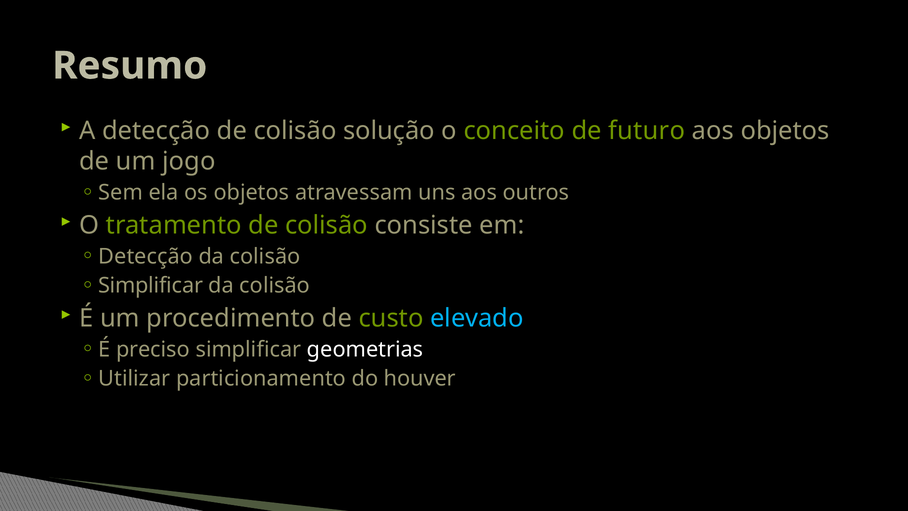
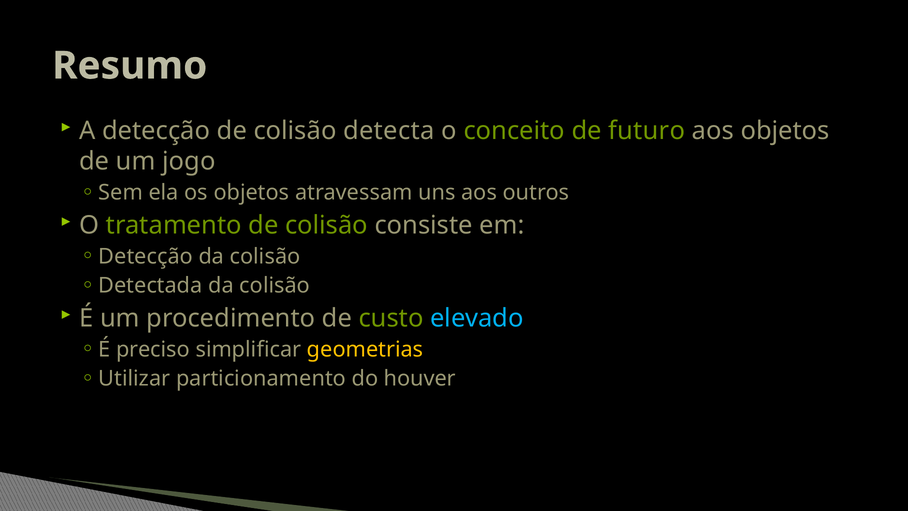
solução: solução -> detecta
Simplificar at (151, 286): Simplificar -> Detectada
geometrias colour: white -> yellow
